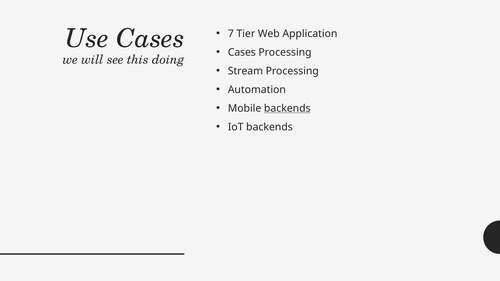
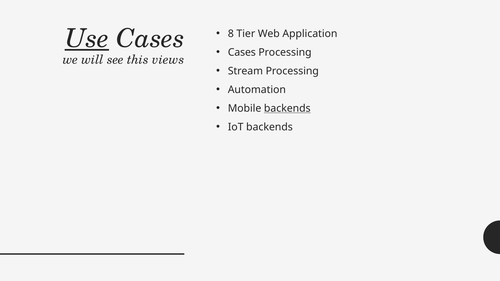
7: 7 -> 8
Use underline: none -> present
doing: doing -> views
